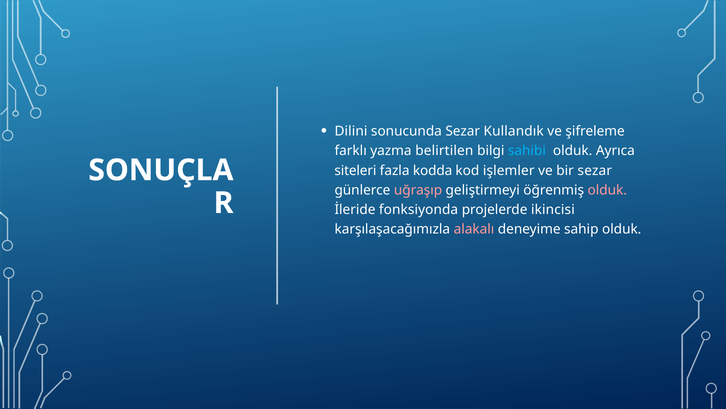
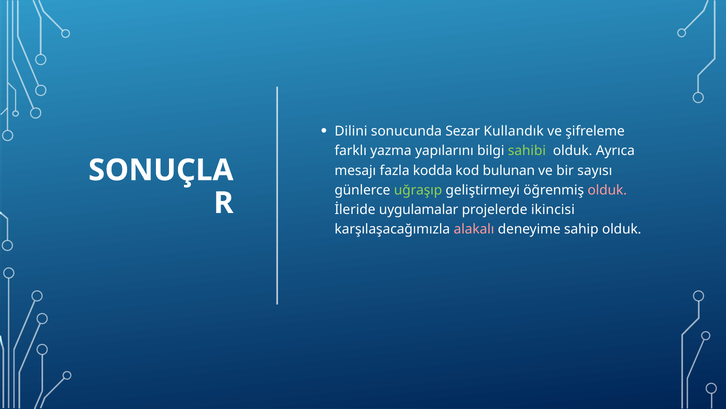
belirtilen: belirtilen -> yapılarını
sahibi colour: light blue -> light green
siteleri: siteleri -> mesajı
işlemler: işlemler -> bulunan
bir sezar: sezar -> sayısı
uğraşıp colour: pink -> light green
fonksiyonda: fonksiyonda -> uygulamalar
